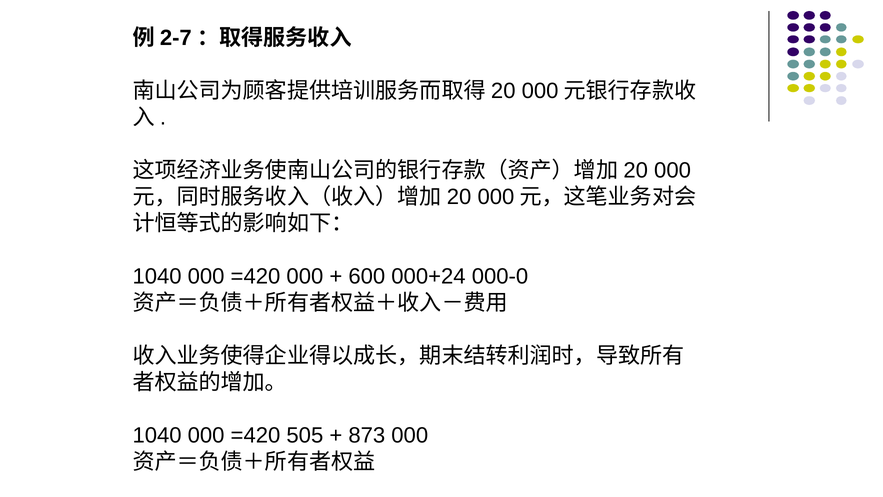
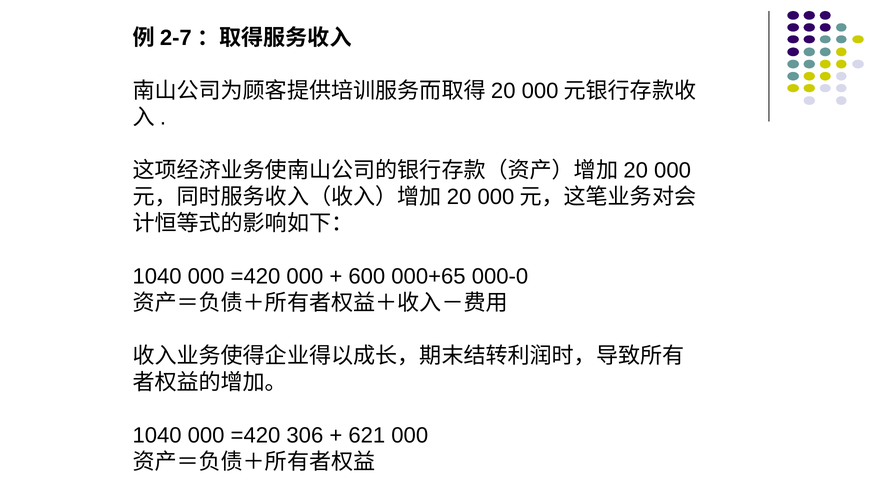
000+24: 000+24 -> 000+65
505: 505 -> 306
873: 873 -> 621
